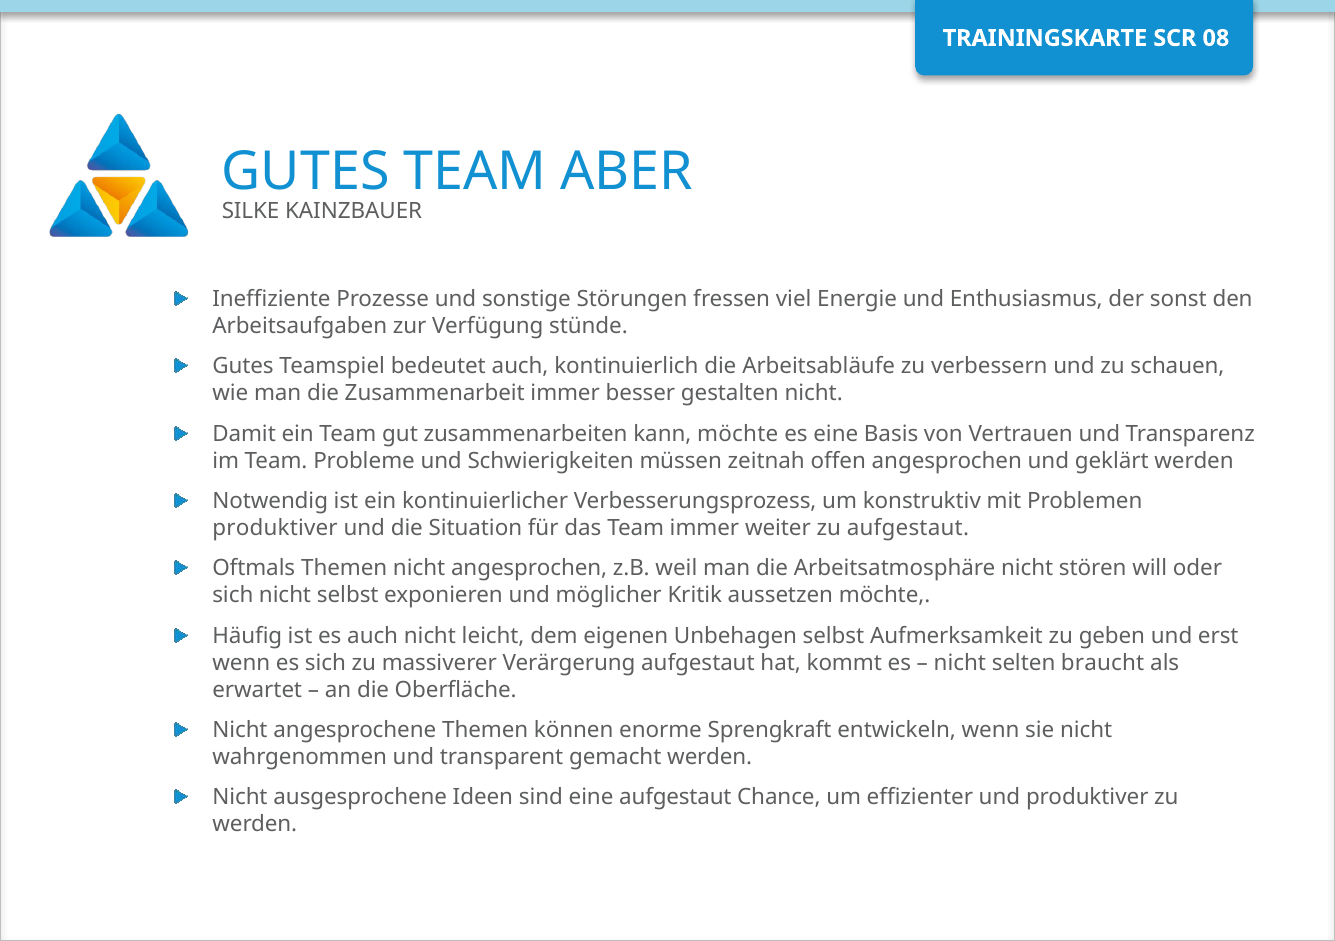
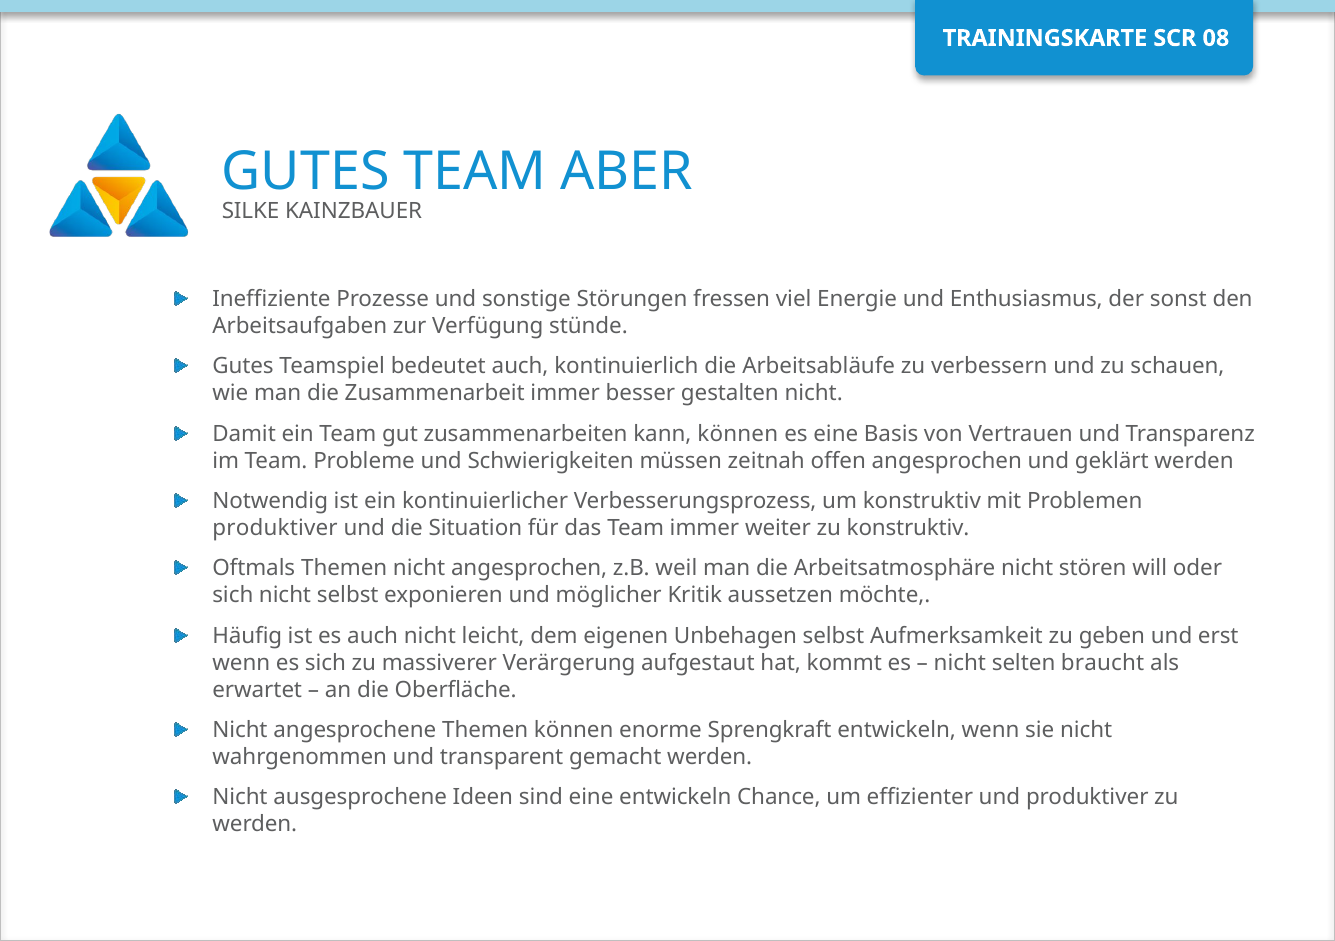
kann möchte: möchte -> können
zu aufgestaut: aufgestaut -> konstruktiv
eine aufgestaut: aufgestaut -> entwickeln
